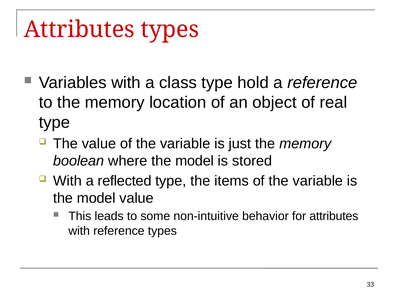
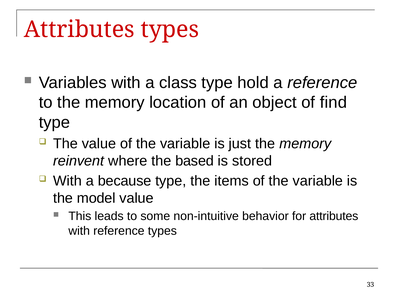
real: real -> find
boolean: boolean -> reinvent
where the model: model -> based
reflected: reflected -> because
